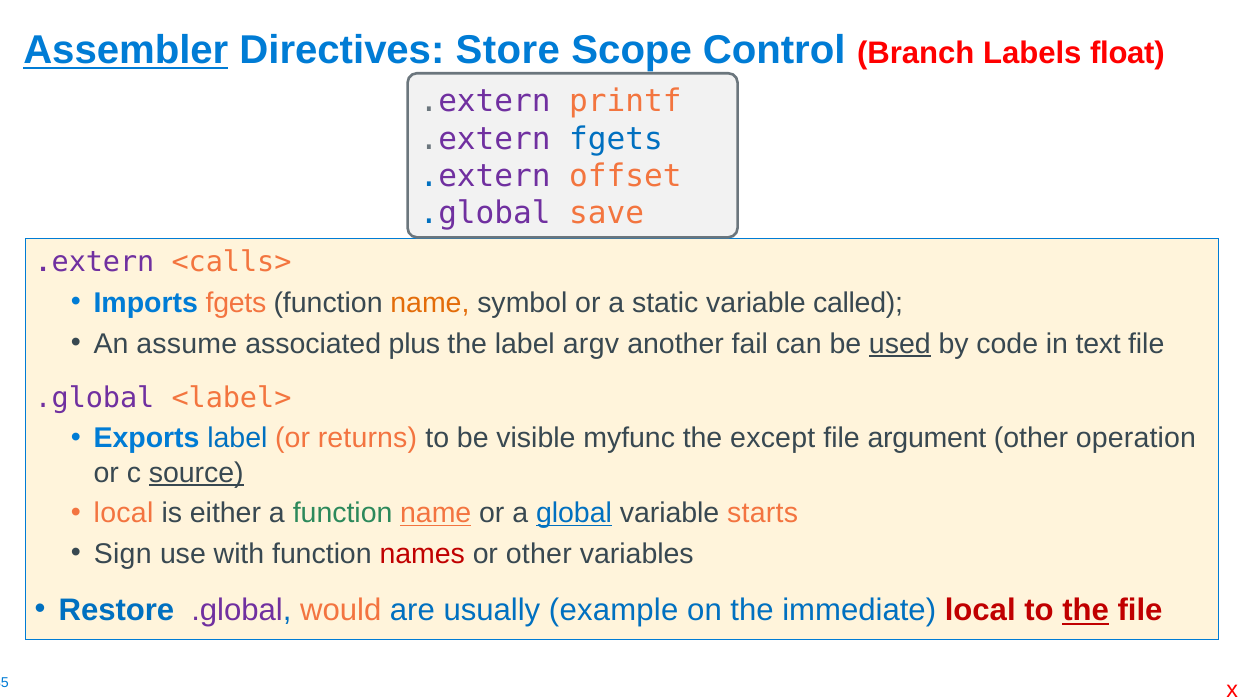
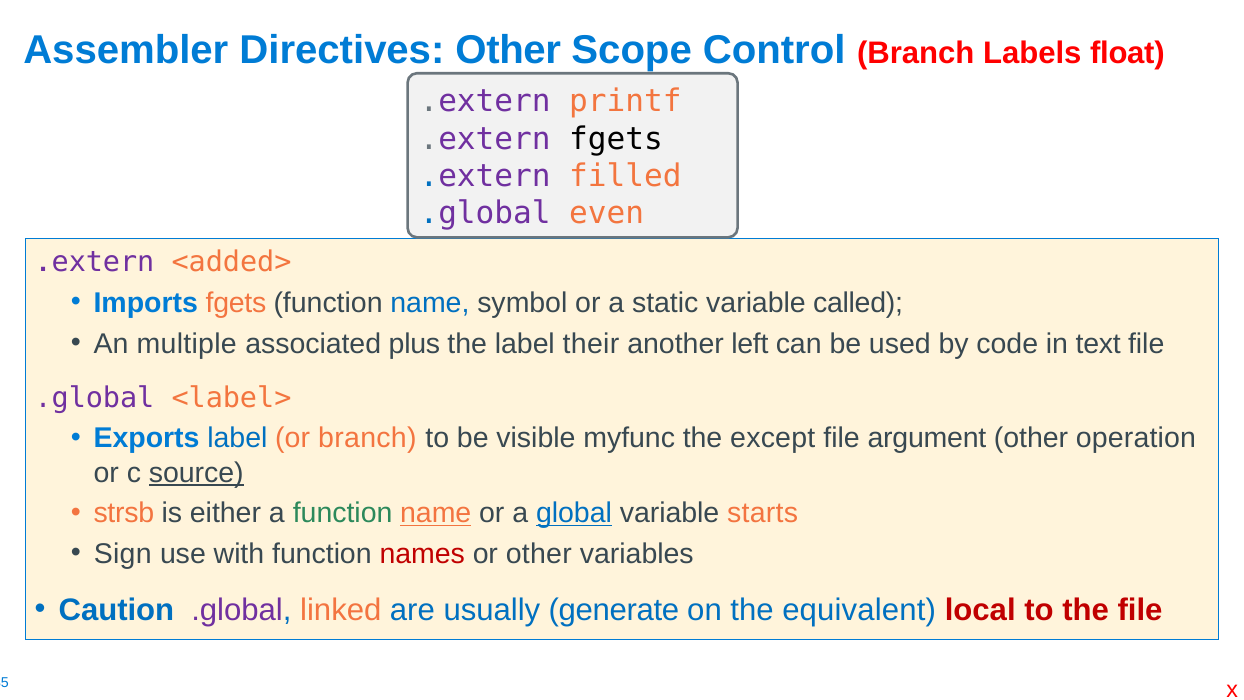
Assembler underline: present -> none
Directives Store: Store -> Other
fgets at (616, 139) colour: blue -> black
offset: offset -> filled
save: save -> even
<calls>: <calls> -> <added>
name at (430, 303) colour: orange -> blue
assume: assume -> multiple
argv: argv -> their
fail: fail -> left
used underline: present -> none
or returns: returns -> branch
local at (124, 513): local -> strsb
Restore: Restore -> Caution
would: would -> linked
example: example -> generate
immediate: immediate -> equivalent
the at (1086, 610) underline: present -> none
